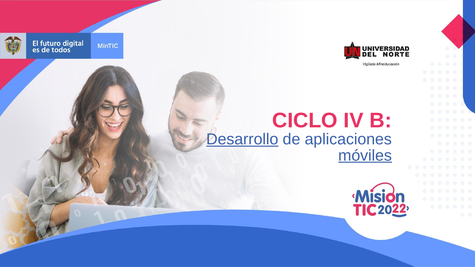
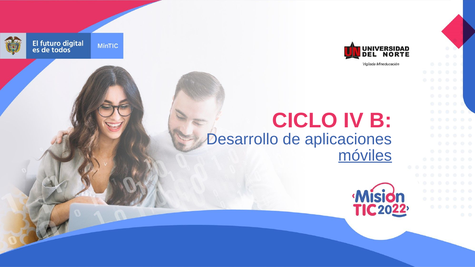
Desarrollo underline: present -> none
